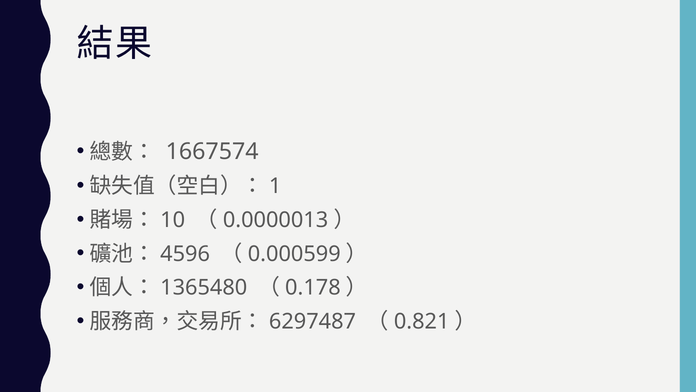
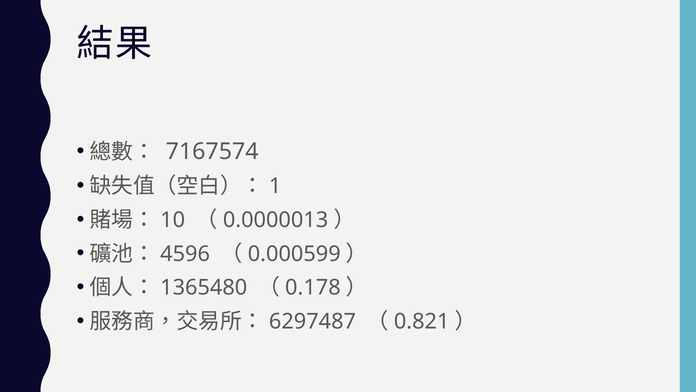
1667574: 1667574 -> 7167574
